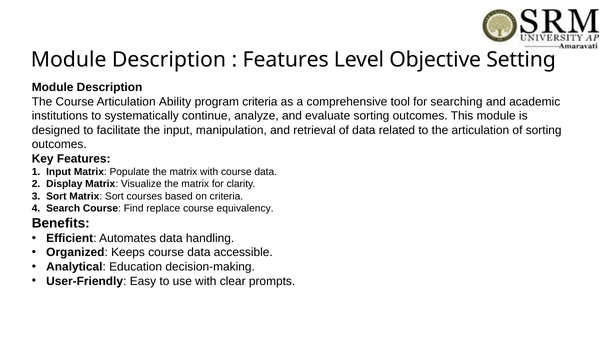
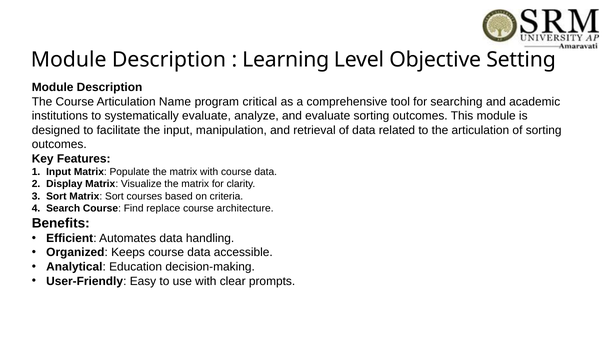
Features at (286, 60): Features -> Learning
Ability: Ability -> Name
program criteria: criteria -> critical
systematically continue: continue -> evaluate
equivalency: equivalency -> architecture
